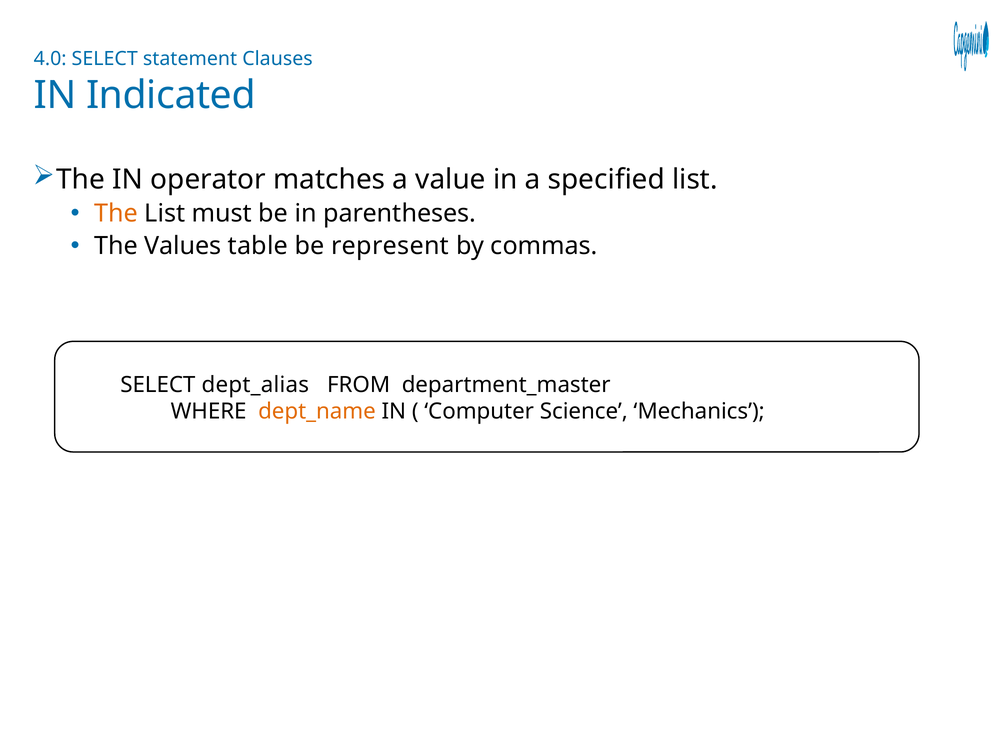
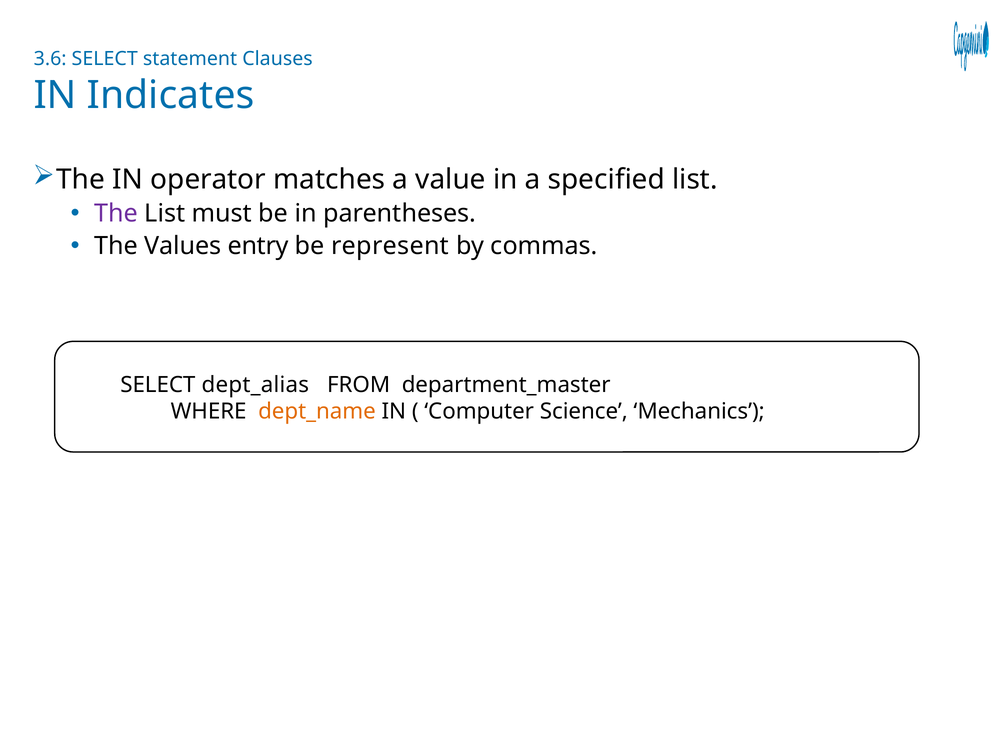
4.0: 4.0 -> 3.6
Indicated: Indicated -> Indicates
The at (116, 214) colour: orange -> purple
table: table -> entry
